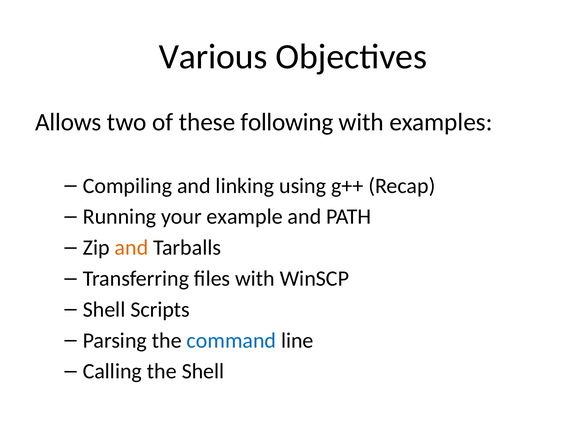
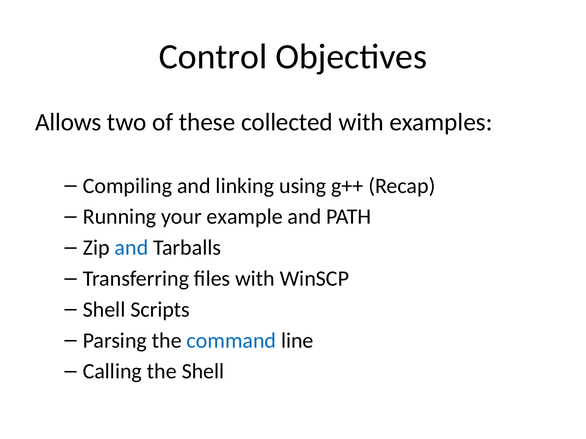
Various: Various -> Control
following: following -> collected
and at (131, 248) colour: orange -> blue
